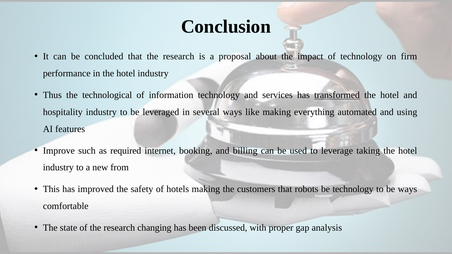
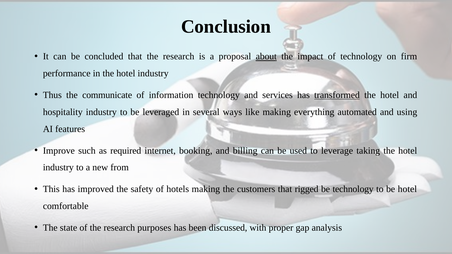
about underline: none -> present
technological: technological -> communicate
robots: robots -> rigged
be ways: ways -> hotel
changing: changing -> purposes
